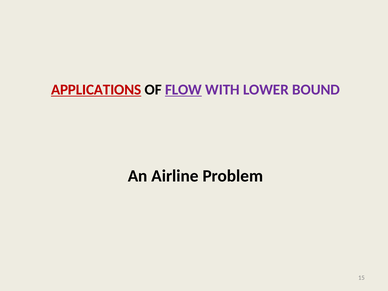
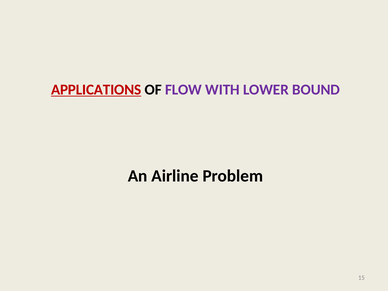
FLOW underline: present -> none
